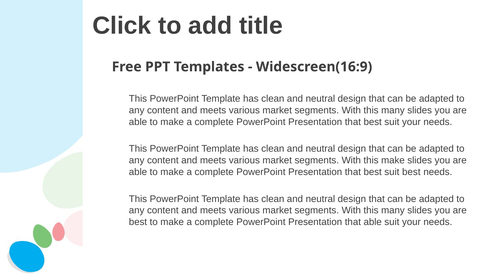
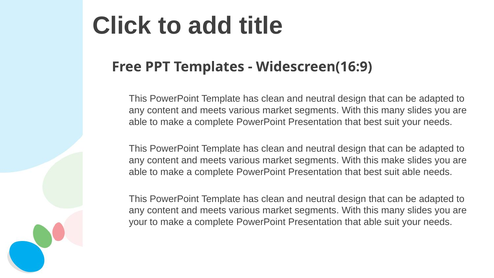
suit best: best -> able
best at (138, 222): best -> your
